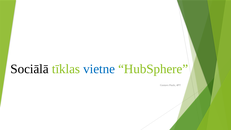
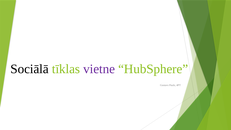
vietne colour: blue -> purple
